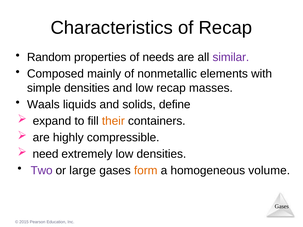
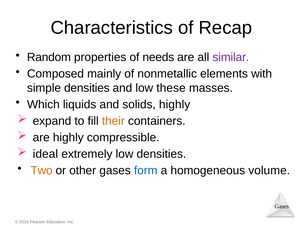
low recap: recap -> these
Waals: Waals -> Which
solids define: define -> highly
need: need -> ideal
Two colour: purple -> orange
large: large -> other
form colour: orange -> blue
